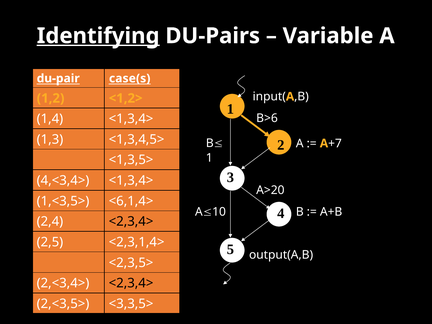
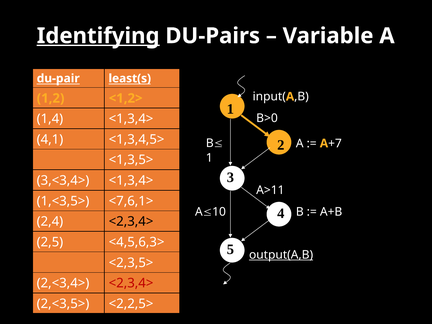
case(s: case(s -> least(s
B>6: B>6 -> B>0
1,3: 1,3 -> 4,1
4,<3,4>: 4,<3,4> -> 3,<3,4>
A>20: A>20 -> A>11
<6,1,4>: <6,1,4> -> <7,6,1>
<2,3,1,4>: <2,3,1,4> -> <4,5,6,3>
output(A,B underline: none -> present
<2,3,4> at (131, 283) colour: black -> red
<3,3,5>: <3,3,5> -> <2,2,5>
